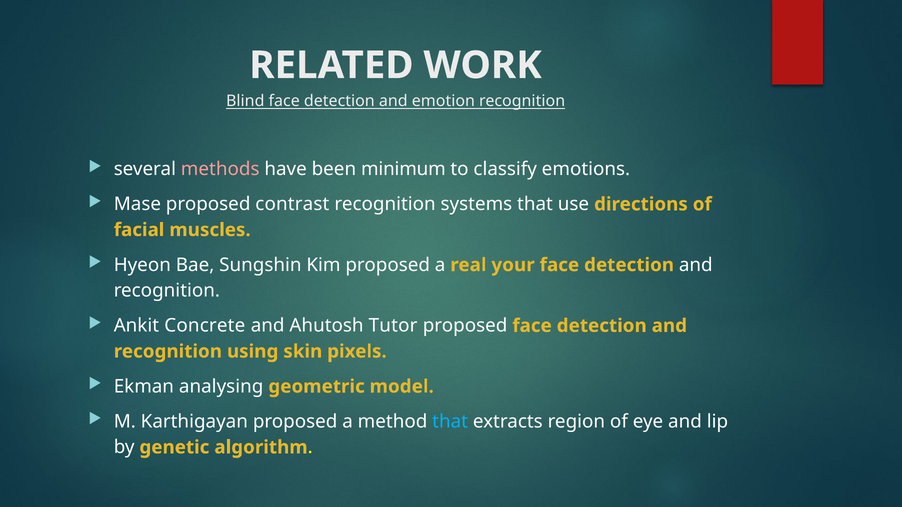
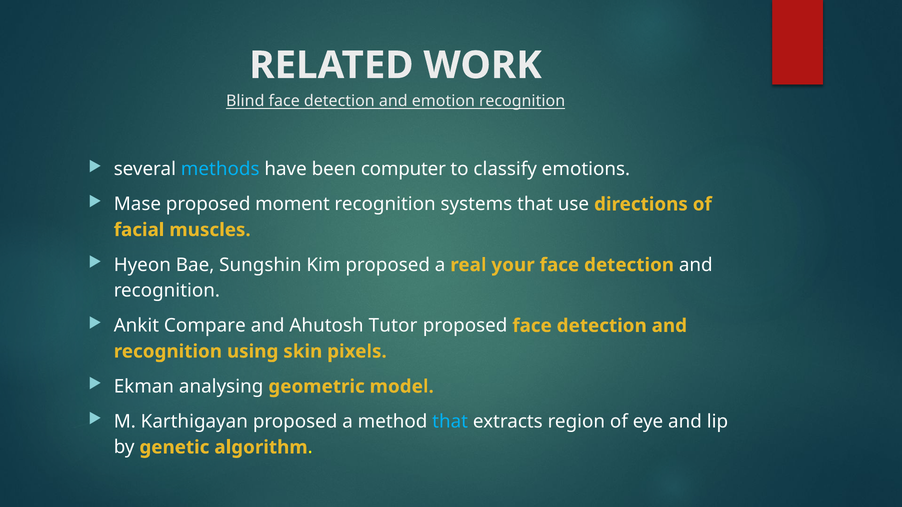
methods colour: pink -> light blue
minimum: minimum -> computer
contrast: contrast -> moment
Concrete: Concrete -> Compare
